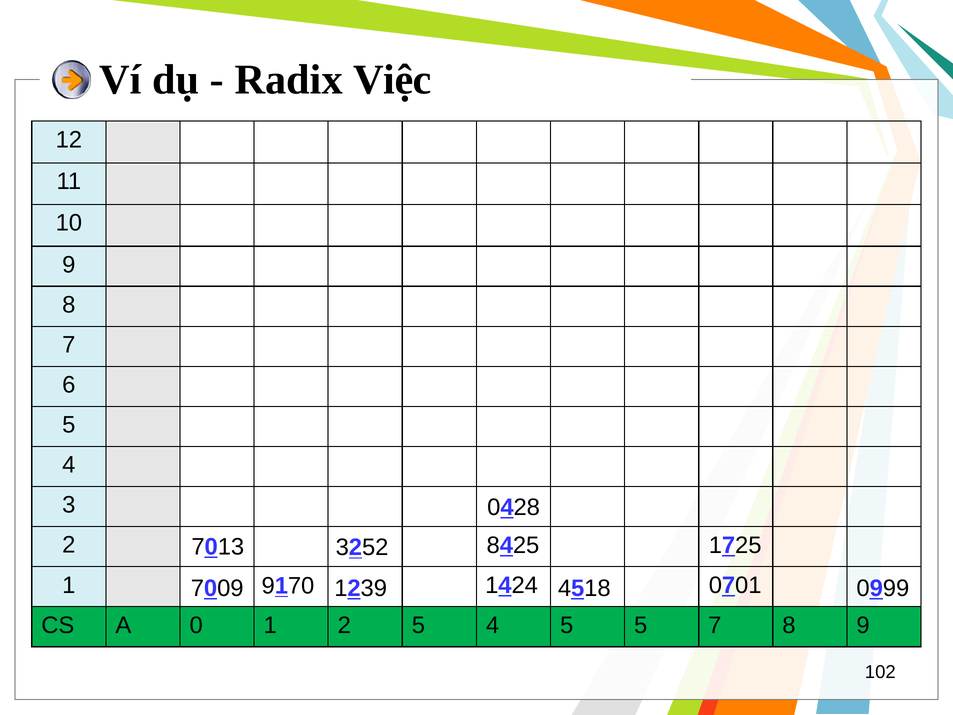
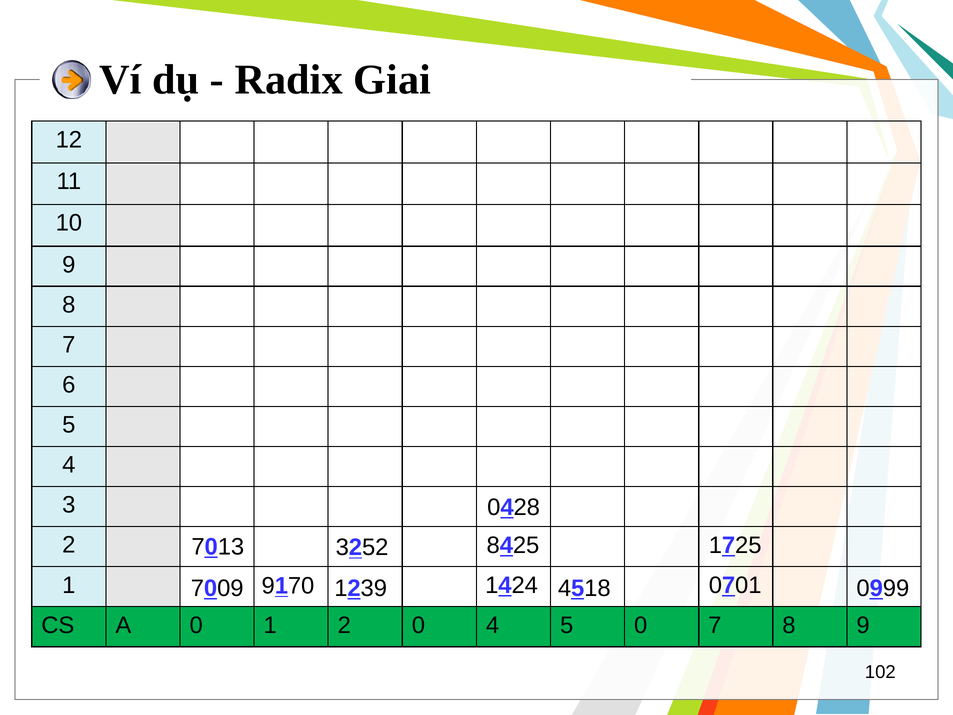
Việc: Việc -> Giai
2 5: 5 -> 0
5 5: 5 -> 0
